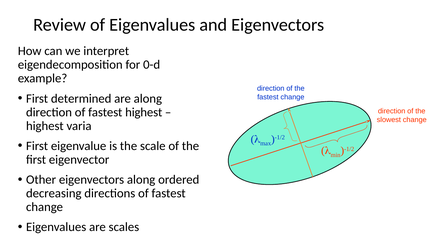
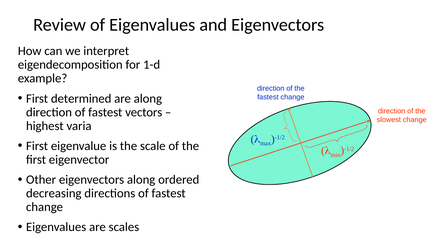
0-d: 0-d -> 1-d
fastest highest: highest -> vectors
